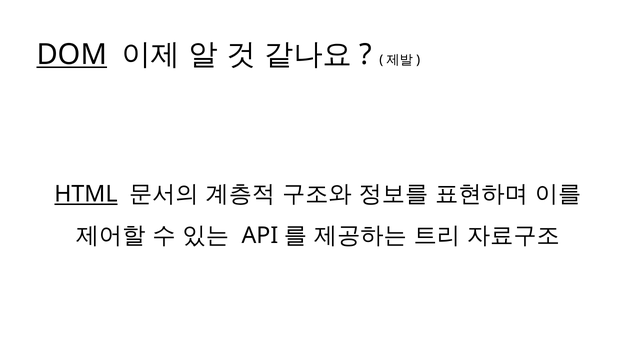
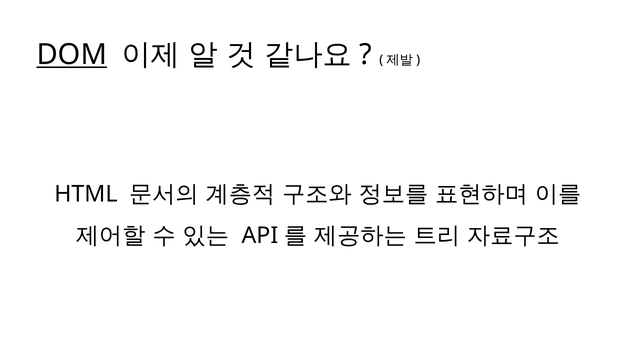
HTML underline: present -> none
